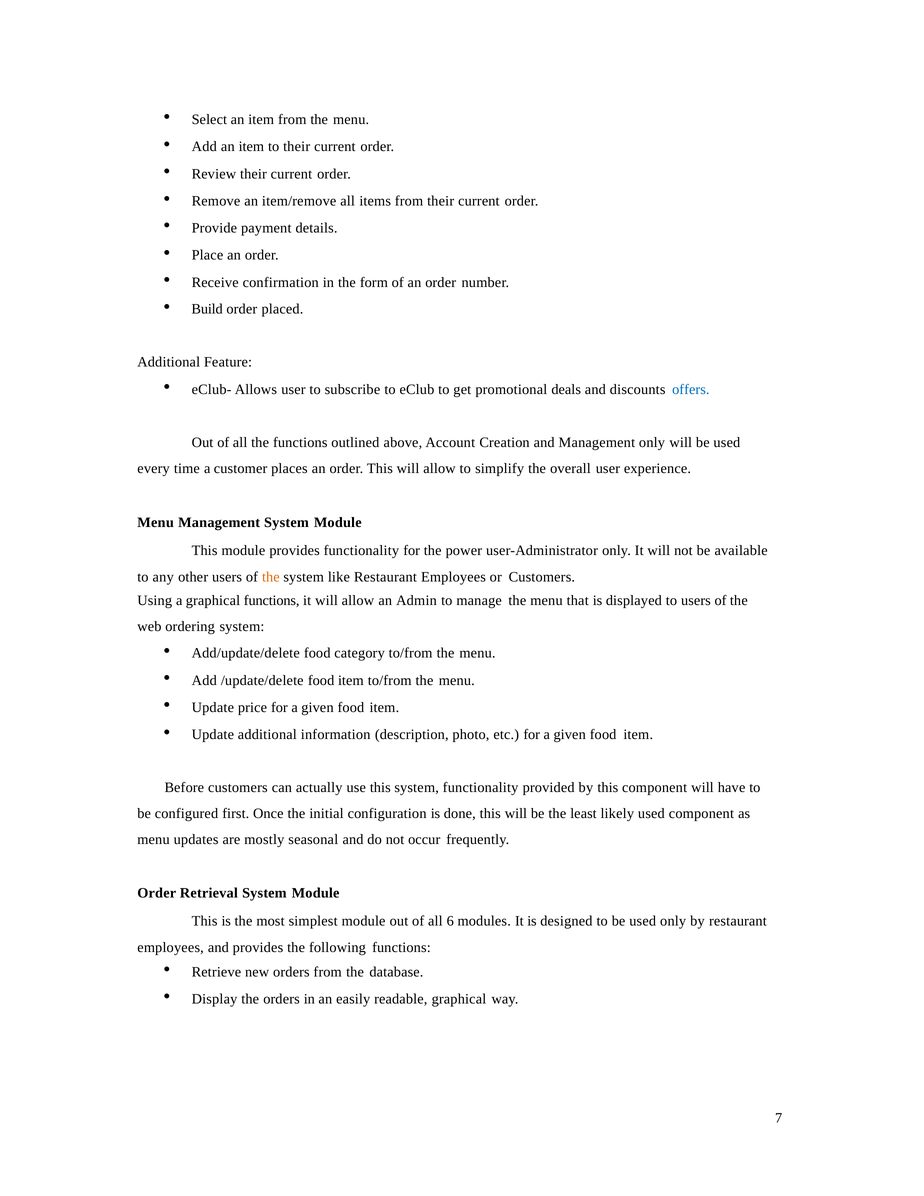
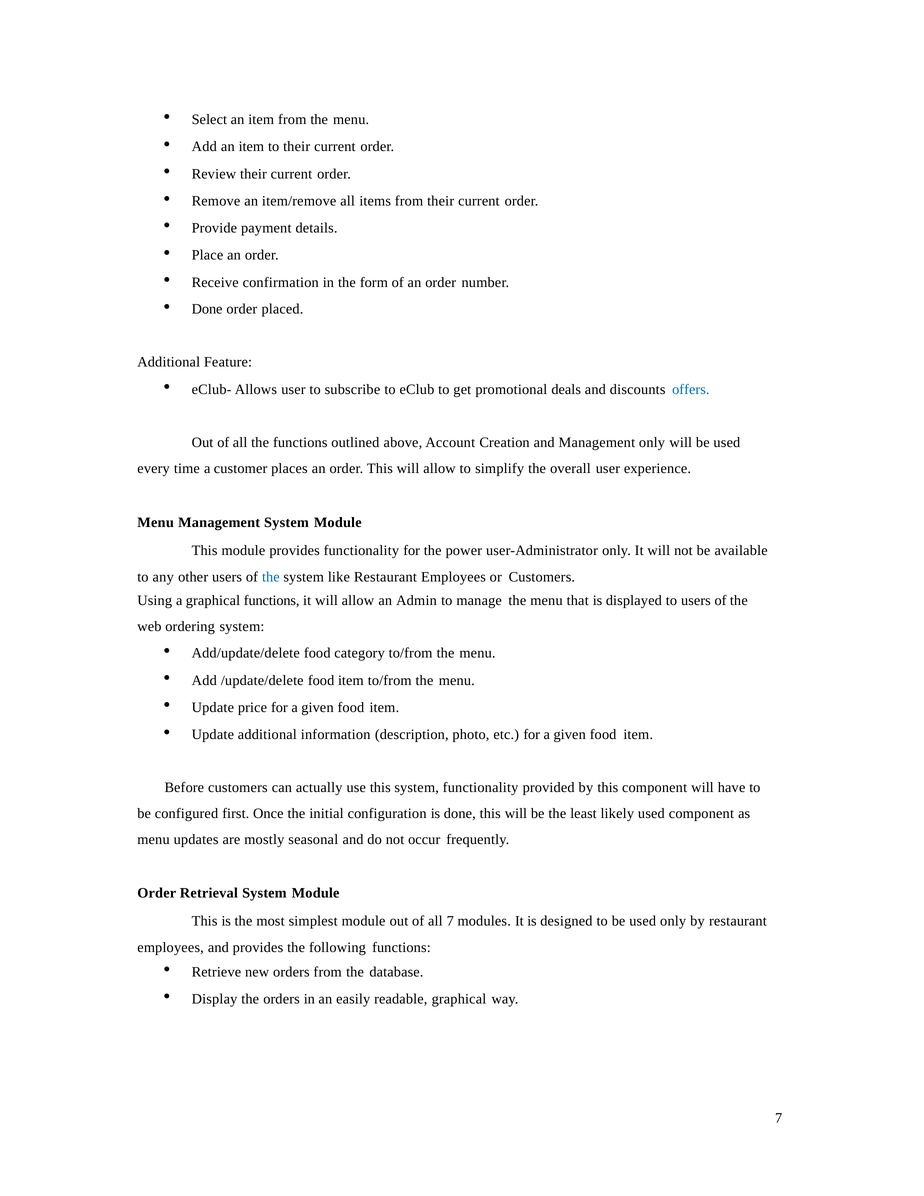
Build at (207, 309): Build -> Done
the at (271, 577) colour: orange -> blue
all 6: 6 -> 7
